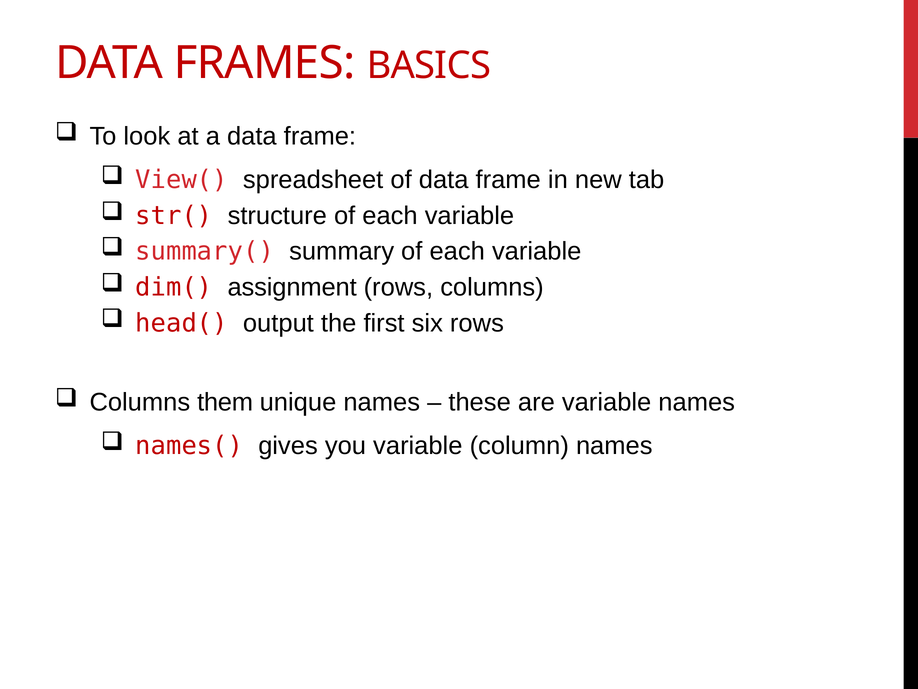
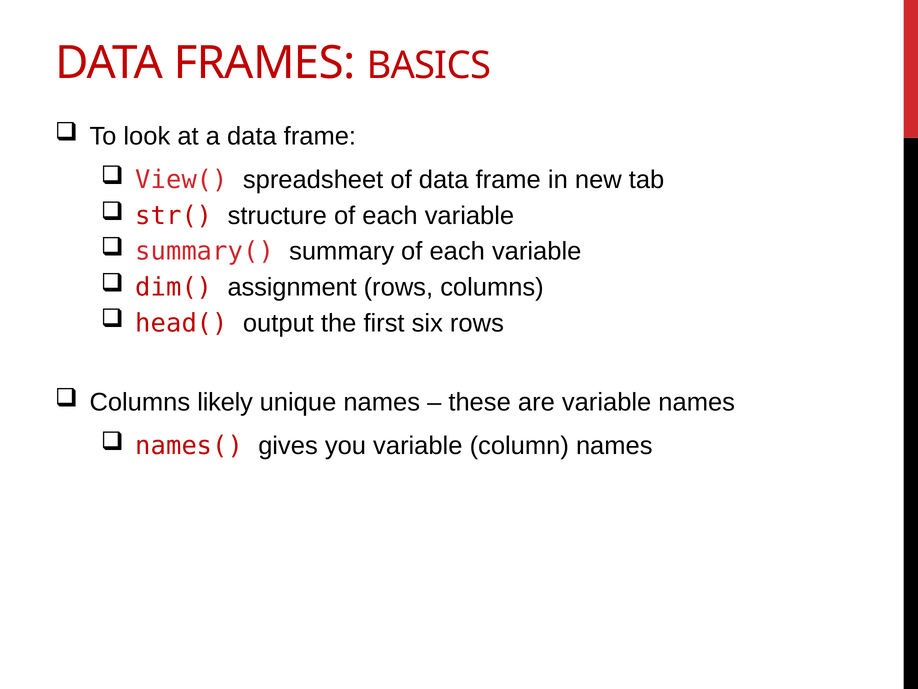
them: them -> likely
